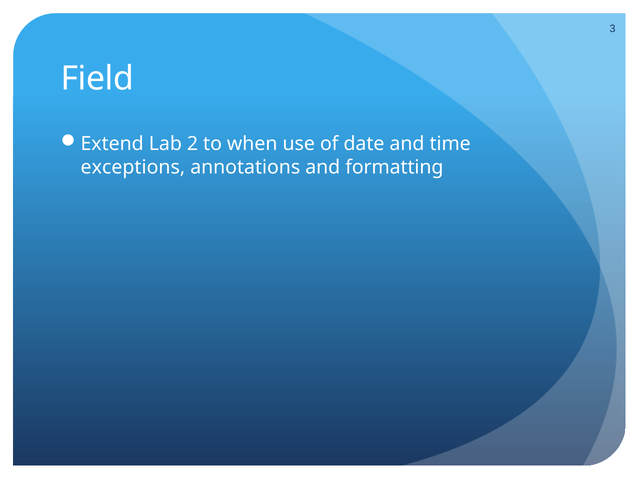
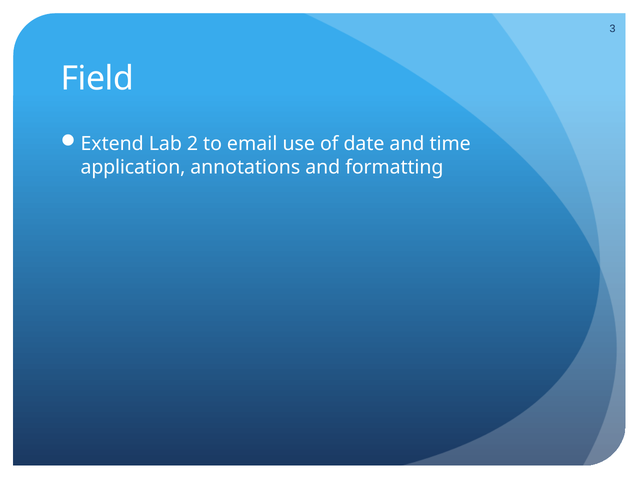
when: when -> email
exceptions: exceptions -> application
